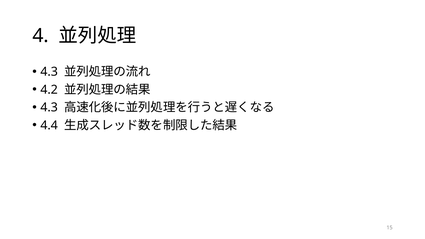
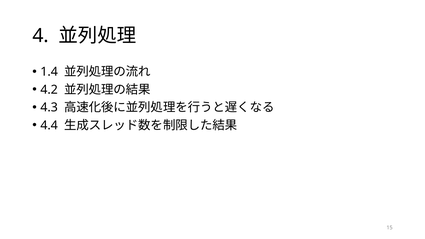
4.3 at (49, 72): 4.3 -> 1.4
